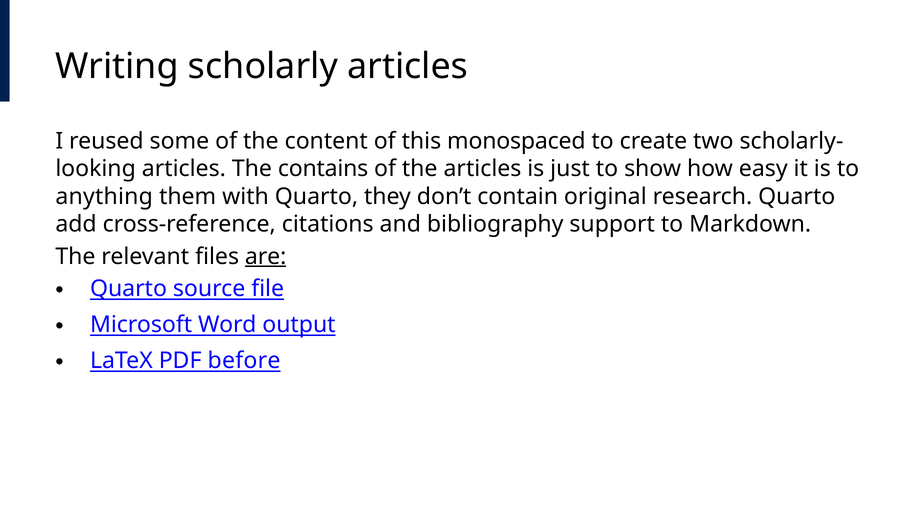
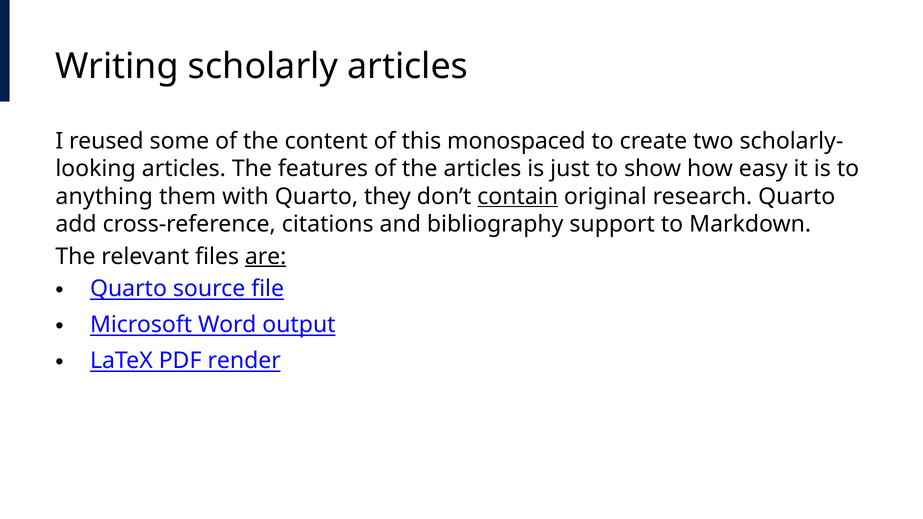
contains: contains -> features
contain underline: none -> present
before: before -> render
